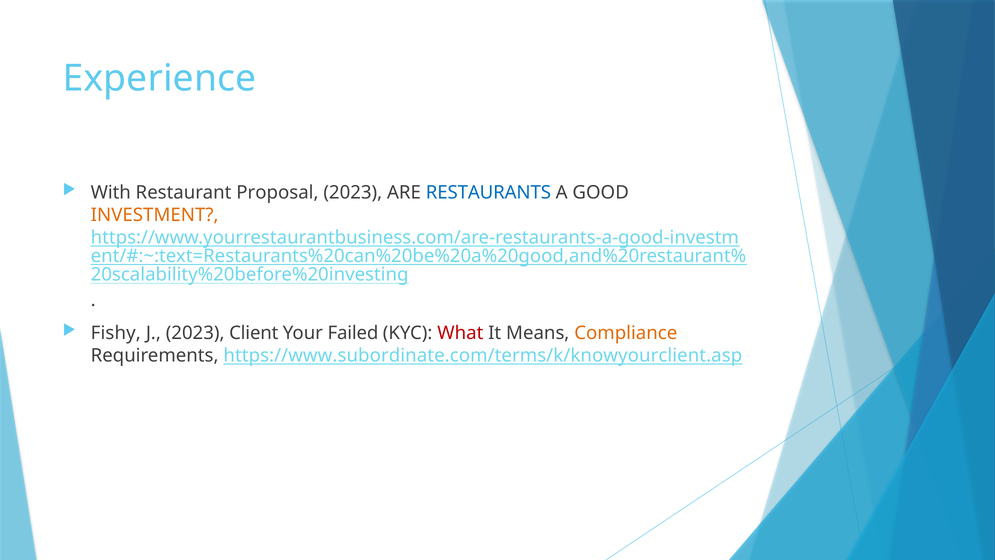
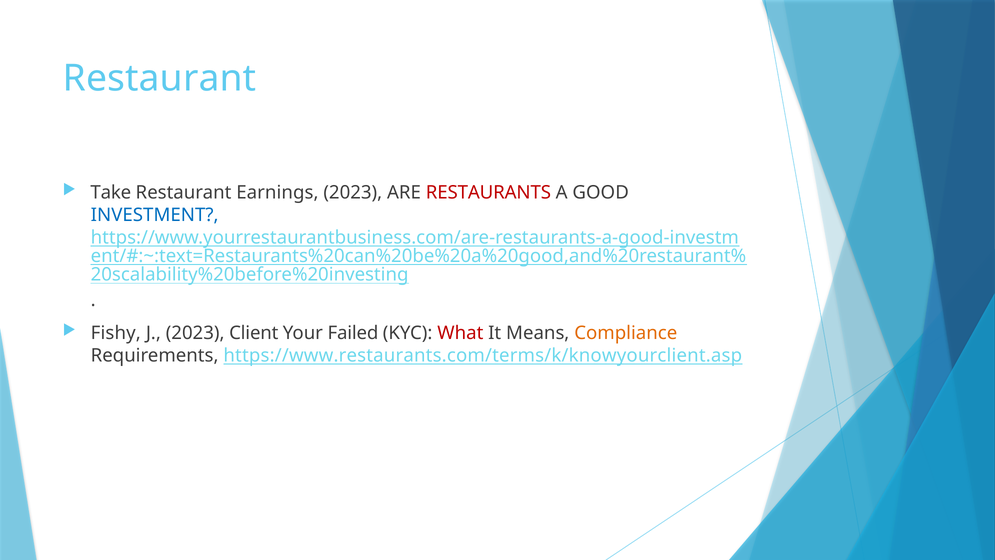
Experience at (159, 78): Experience -> Restaurant
With: With -> Take
Proposal: Proposal -> Earnings
RESTAURANTS colour: blue -> red
INVESTMENT colour: orange -> blue
https://www.subordinate.com/terms/k/knowyourclient.asp: https://www.subordinate.com/terms/k/knowyourclient.asp -> https://www.restaurants.com/terms/k/knowyourclient.asp
